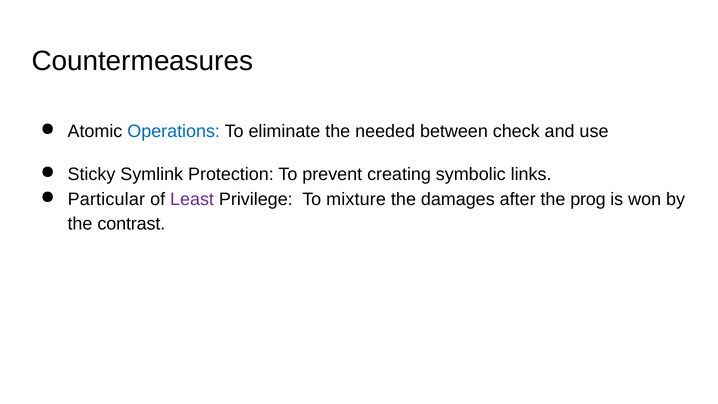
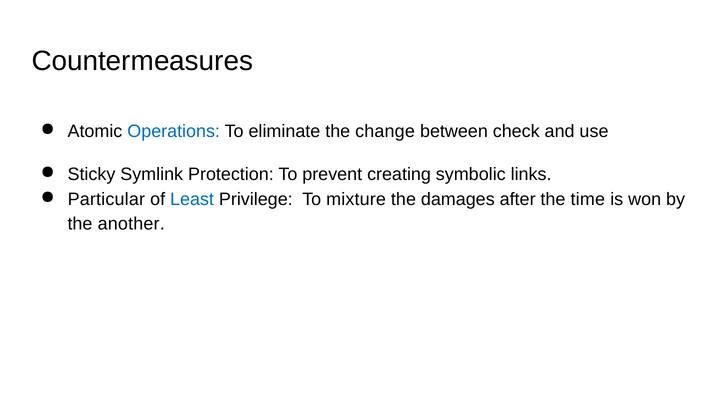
needed: needed -> change
Least colour: purple -> blue
prog: prog -> time
contrast: contrast -> another
